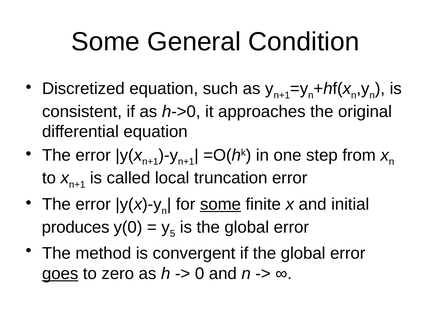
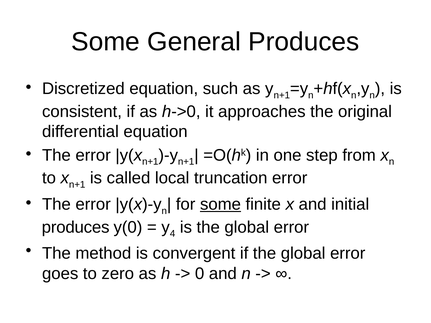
General Condition: Condition -> Produces
5: 5 -> 4
goes underline: present -> none
